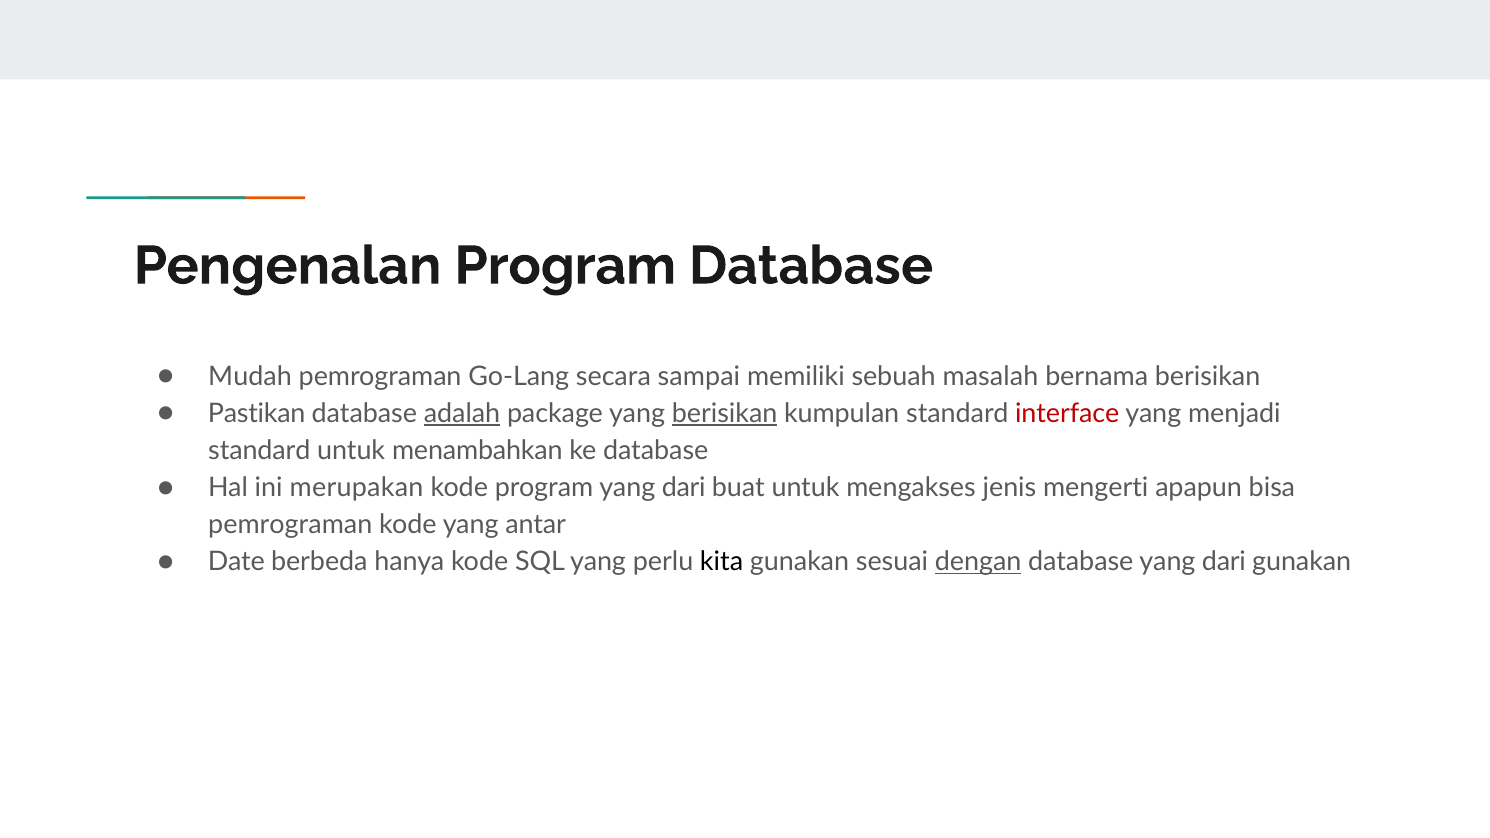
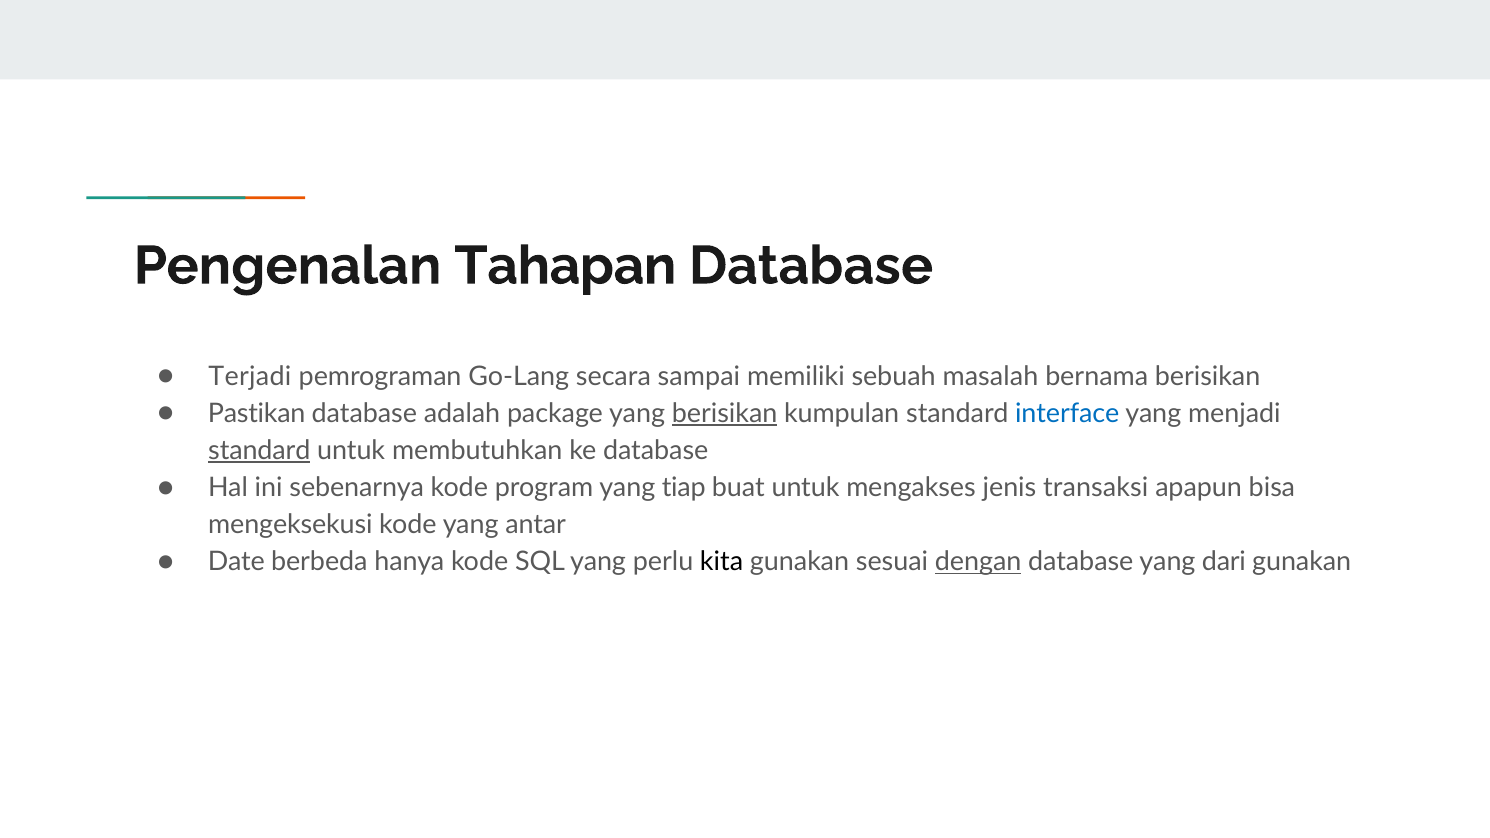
Pengenalan Program: Program -> Tahapan
Mudah: Mudah -> Terjadi
adalah underline: present -> none
interface colour: red -> blue
standard at (259, 451) underline: none -> present
menambahkan: menambahkan -> membutuhkan
merupakan: merupakan -> sebenarnya
program yang dari: dari -> tiap
mengerti: mengerti -> transaksi
pemrograman at (290, 525): pemrograman -> mengeksekusi
